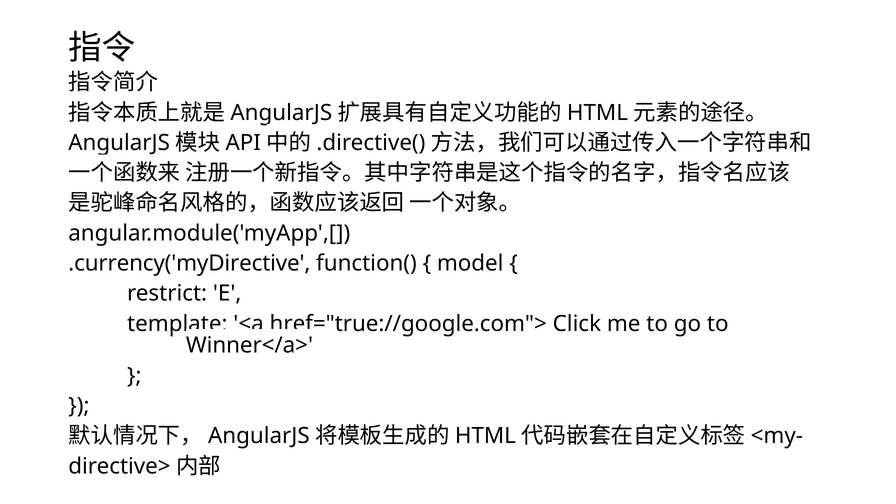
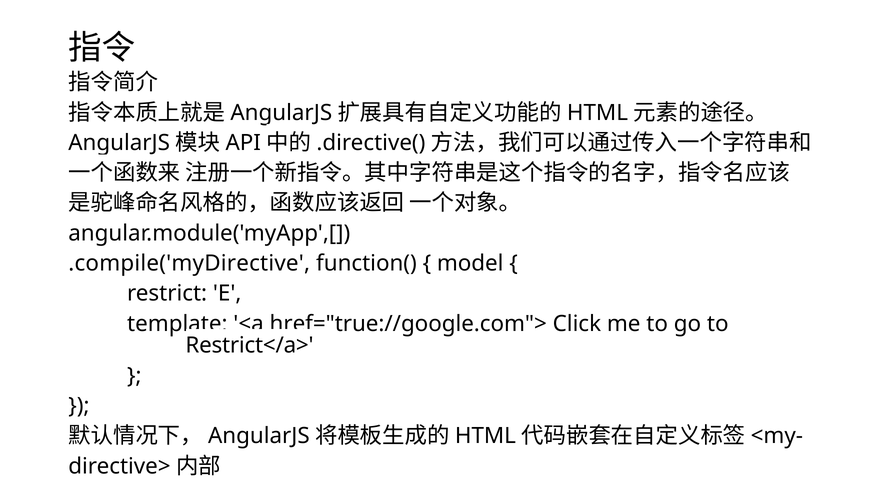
.currency('myDirective: .currency('myDirective -> .compile('myDirective
Winner</a>: Winner</a> -> Restrict</a>
